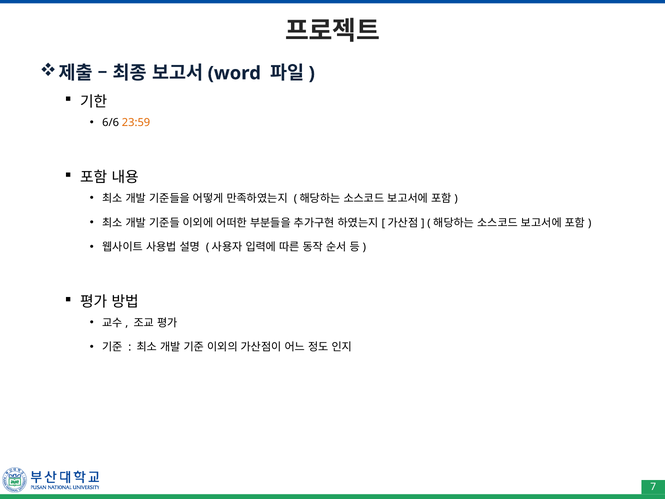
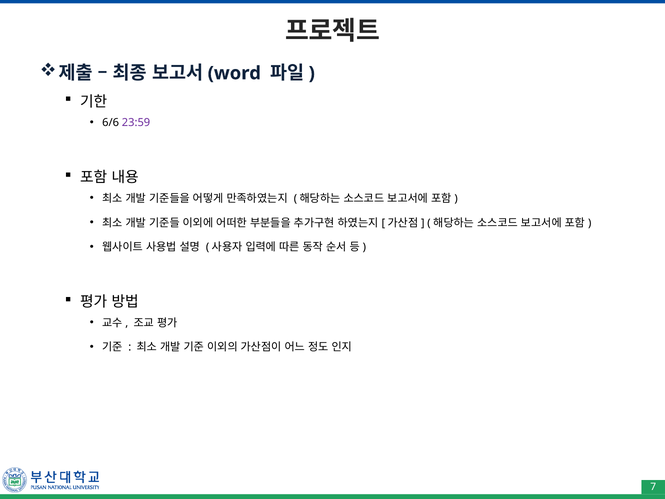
23:59 colour: orange -> purple
